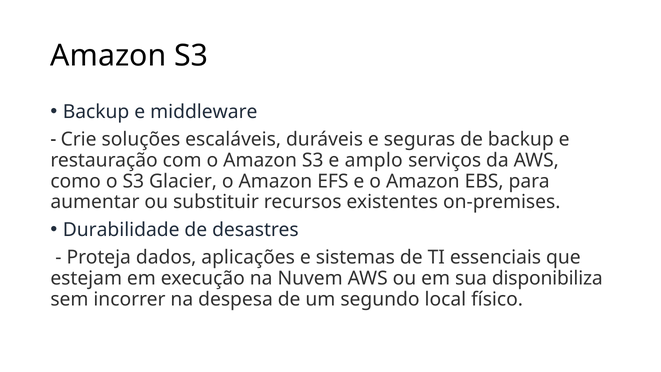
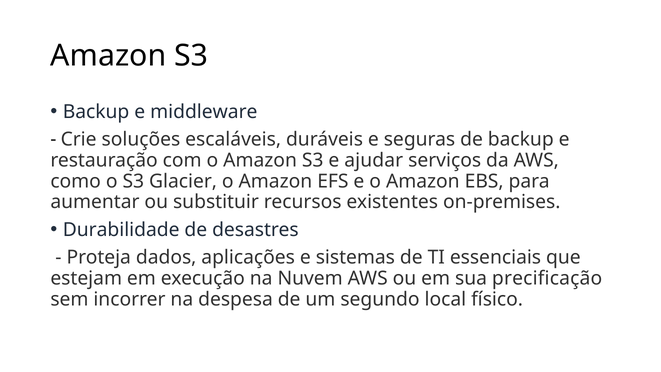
amplo: amplo -> ajudar
disponibiliza: disponibiliza -> precificação
